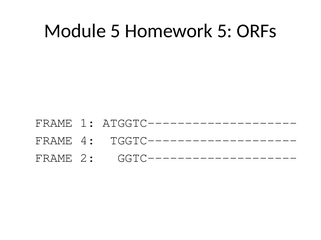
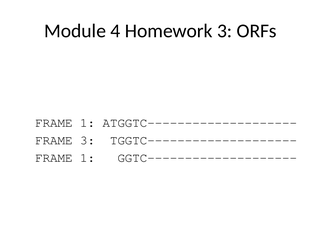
Module 5: 5 -> 4
Homework 5: 5 -> 3
FRAME 4: 4 -> 3
2 at (88, 158): 2 -> 1
